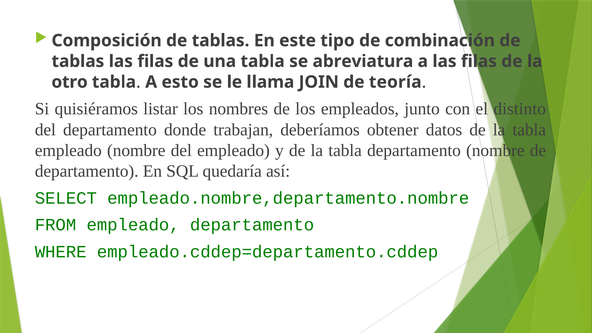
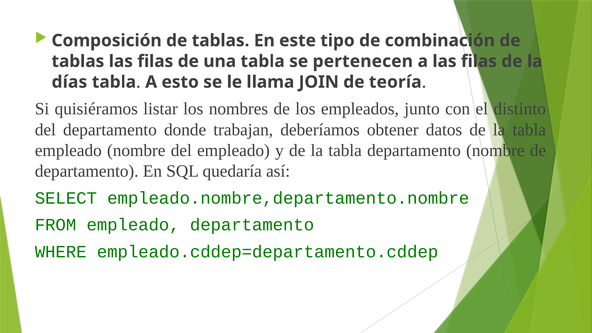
abreviatura: abreviatura -> pertenecen
otro: otro -> días
